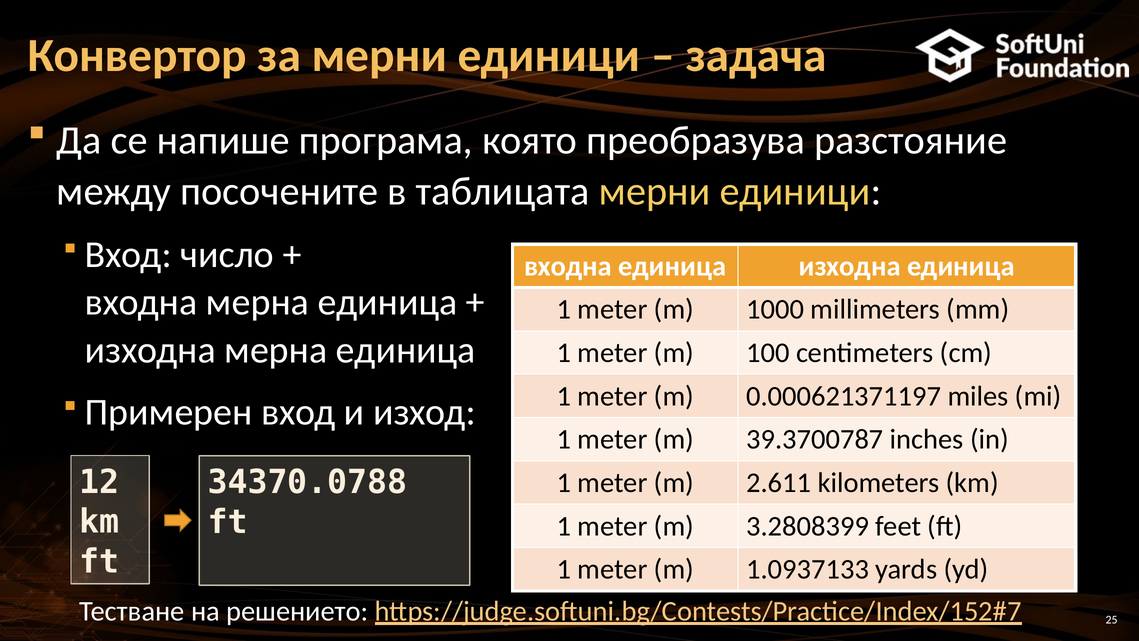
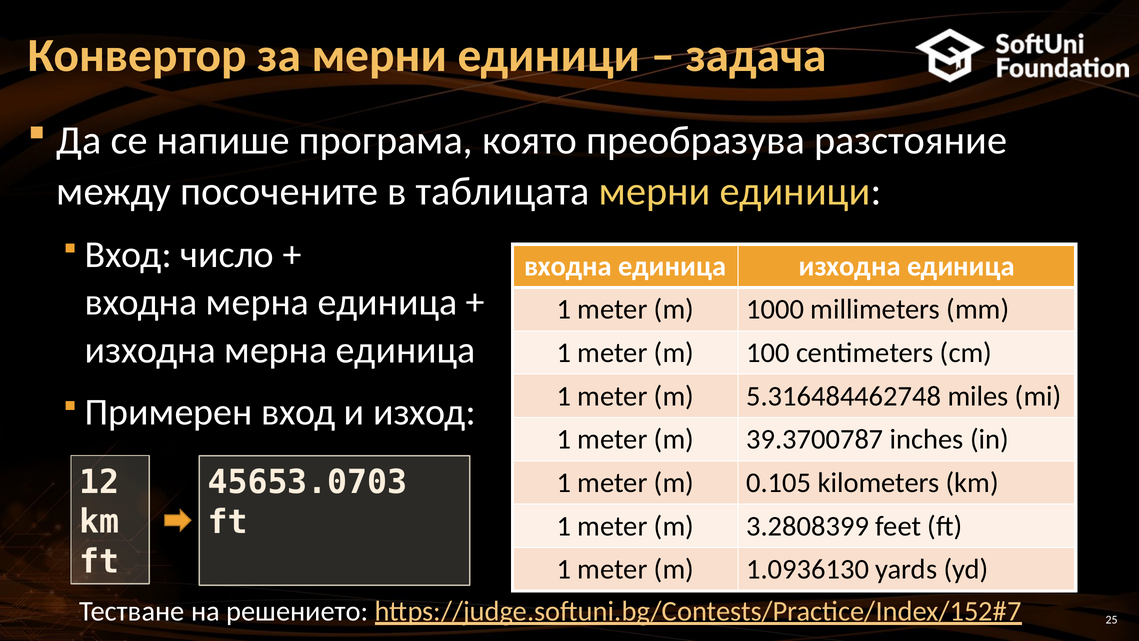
0.000621371197: 0.000621371197 -> 5.316484462748
34370.0788: 34370.0788 -> 45653.0703
2.611: 2.611 -> 0.105
1.0937133: 1.0937133 -> 1.0936130
